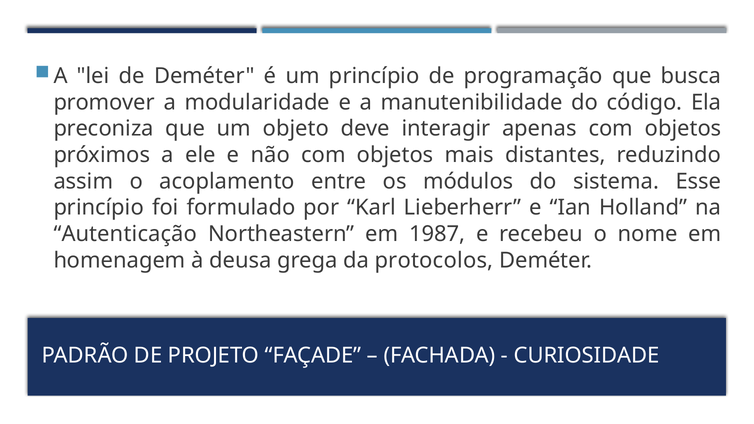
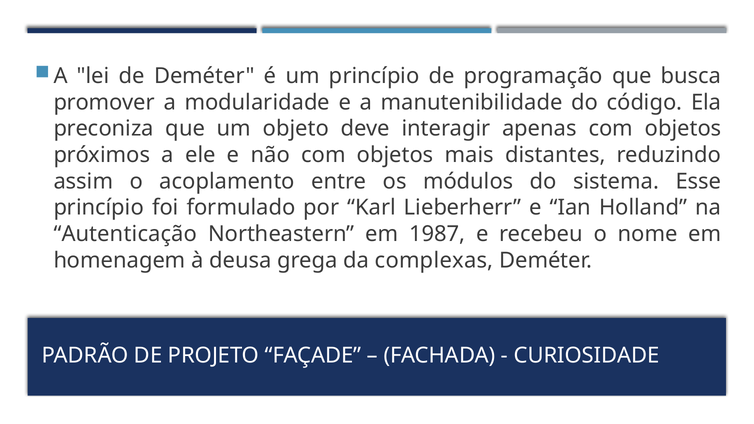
protocolos: protocolos -> complexas
